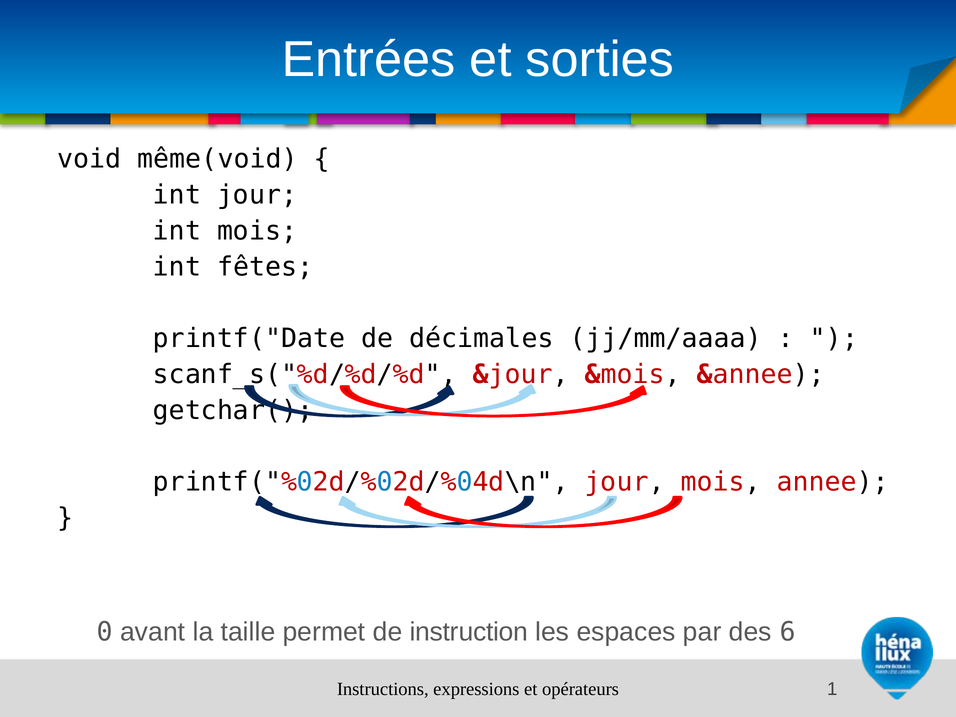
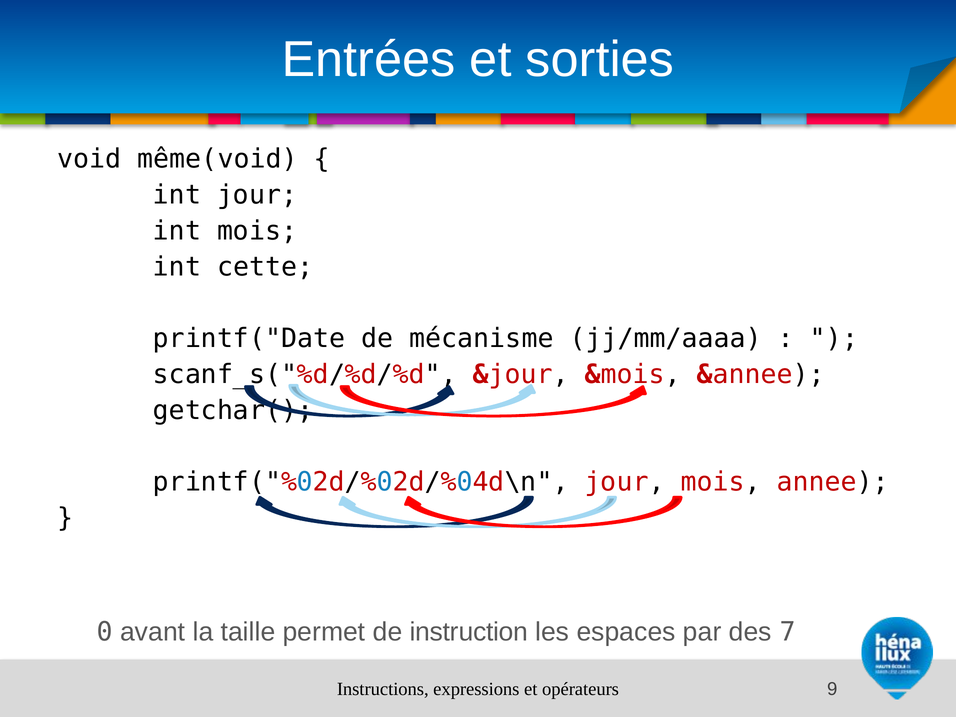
fêtes: fêtes -> cette
décimales: décimales -> mécanisme
6: 6 -> 7
1: 1 -> 9
